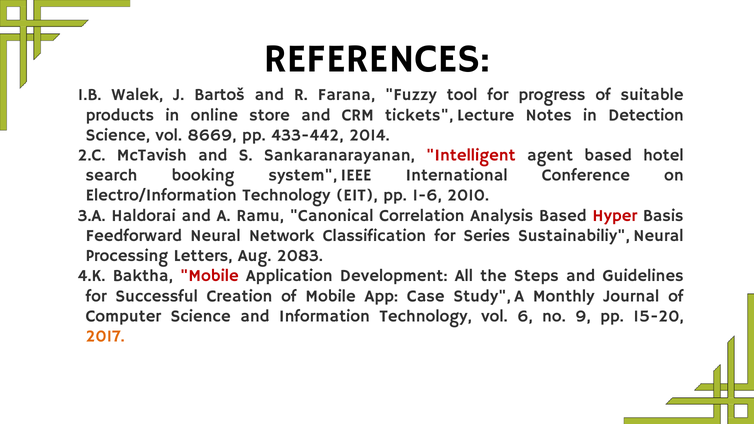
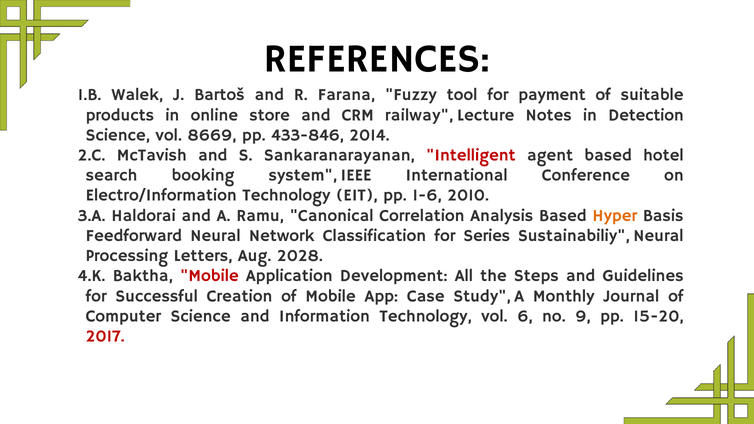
progress: progress -> payment
tickets: tickets -> railway
433-442: 433-442 -> 433-846
Hyper colour: red -> orange
2083: 2083 -> 2028
2017 colour: orange -> red
